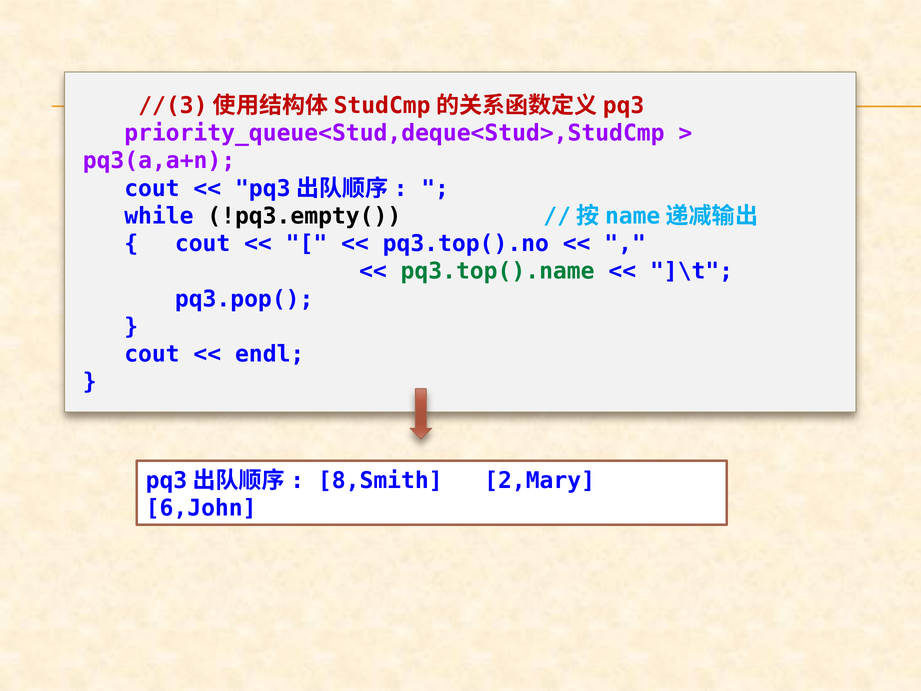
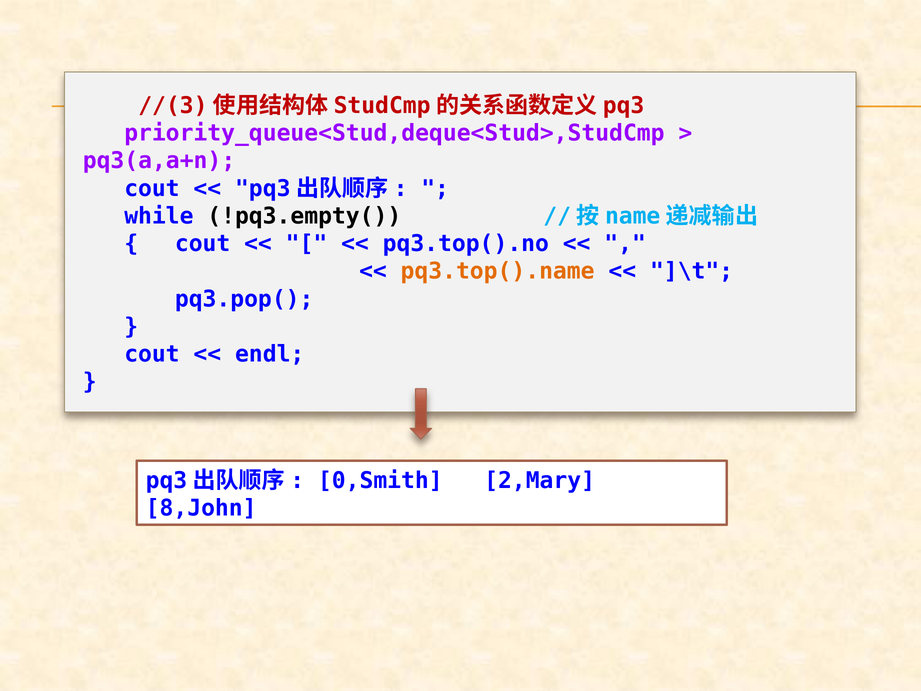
pq3.top().name colour: green -> orange
8,Smith: 8,Smith -> 0,Smith
6,John: 6,John -> 8,John
